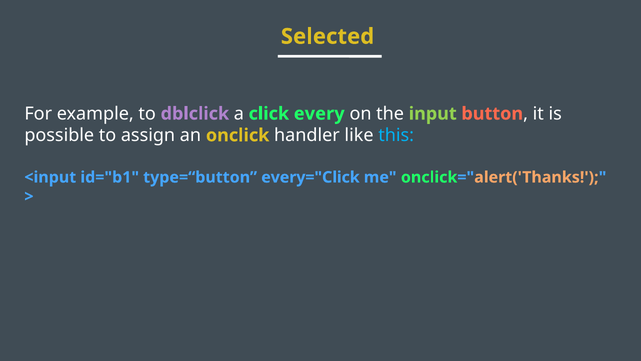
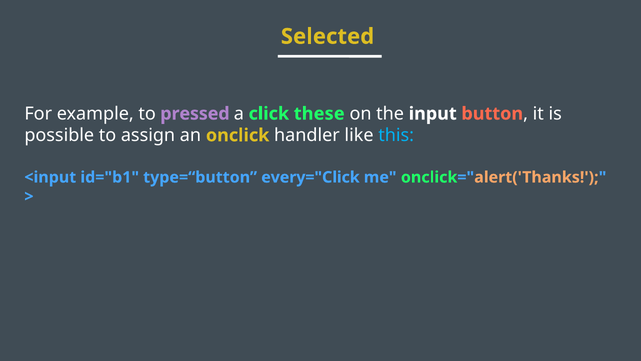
dblclick: dblclick -> pressed
every: every -> these
input colour: light green -> white
